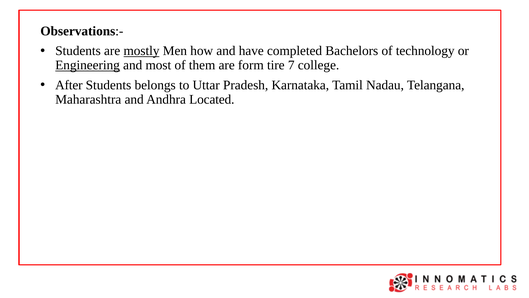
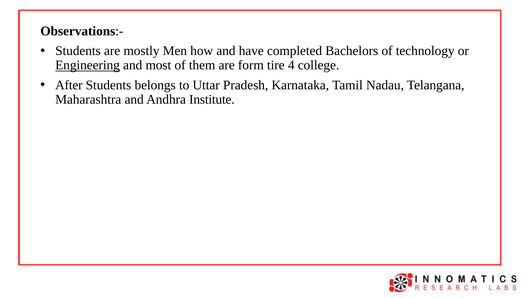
mostly underline: present -> none
7: 7 -> 4
Located: Located -> Institute
